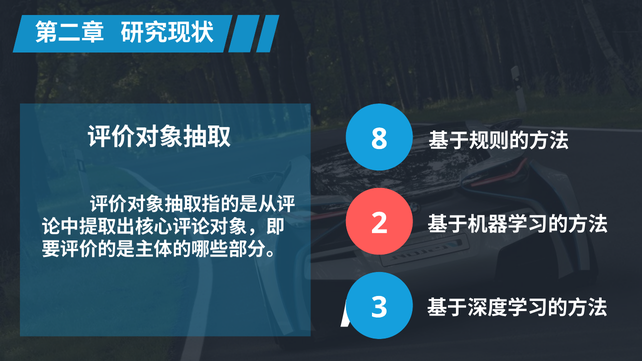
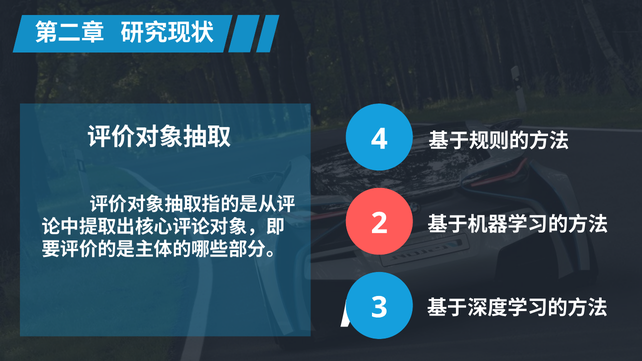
8: 8 -> 4
